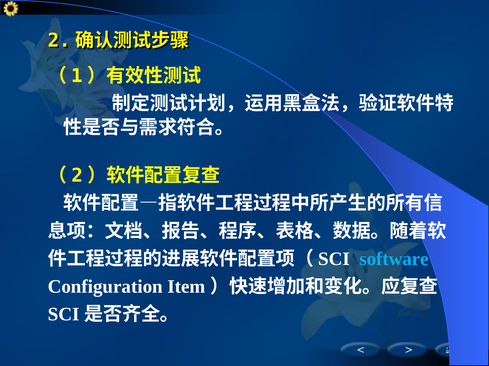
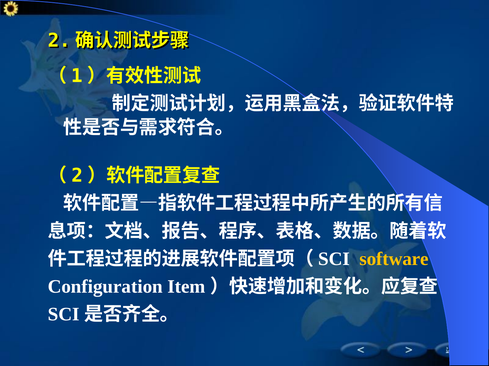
software colour: light blue -> yellow
